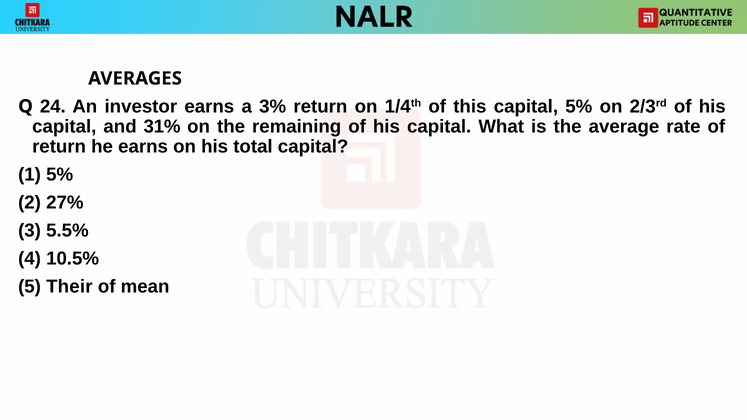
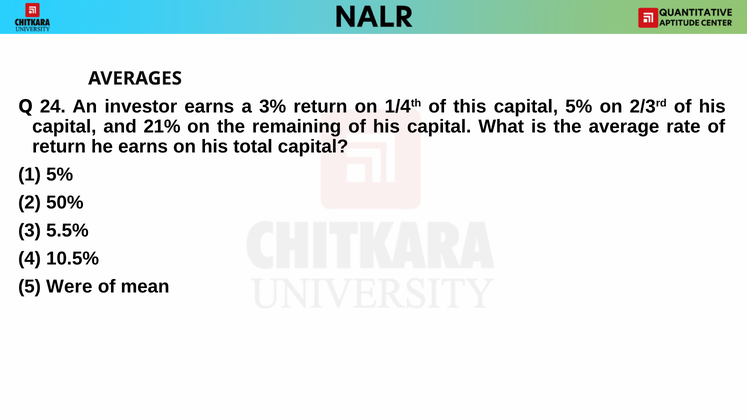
31%: 31% -> 21%
27%: 27% -> 50%
Their: Their -> Were
